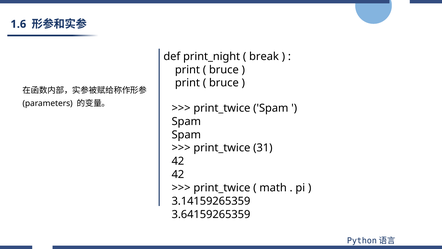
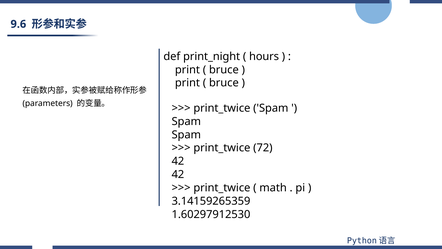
1.6: 1.6 -> 9.6
break: break -> hours
31: 31 -> 72
3.64159265359: 3.64159265359 -> 1.60297912530
